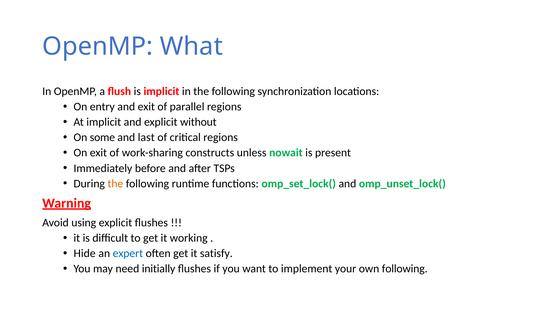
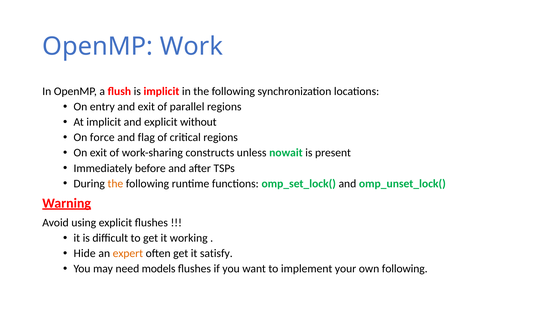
What: What -> Work
some: some -> force
last: last -> flag
expert colour: blue -> orange
initially: initially -> models
